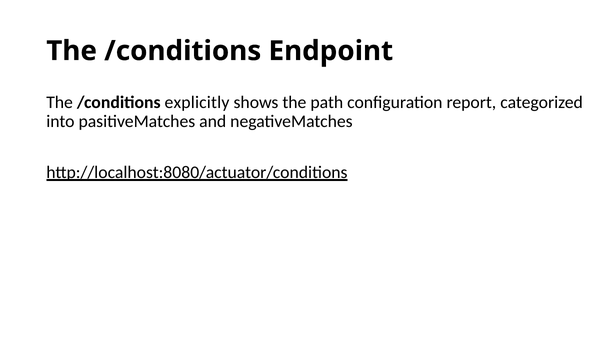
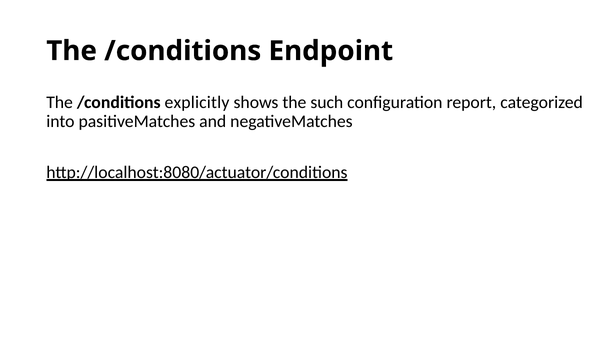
path: path -> such
